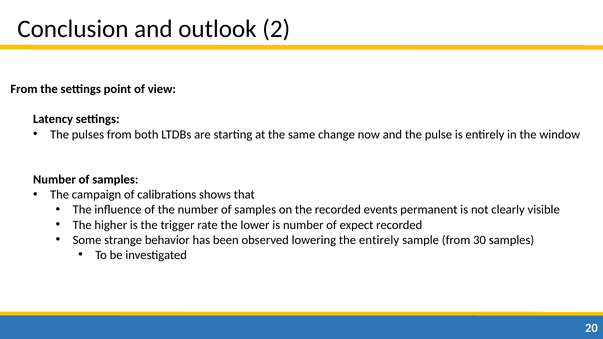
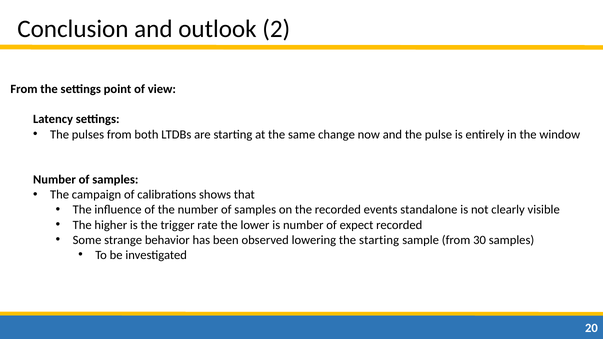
permanent: permanent -> standalone
the entirely: entirely -> starting
